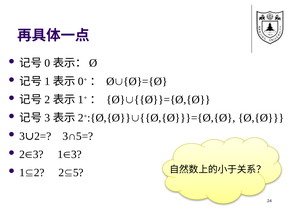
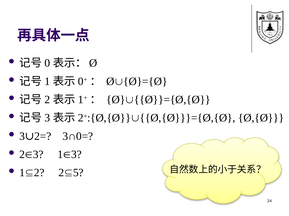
3∩5=: 3∩5= -> 3∩0=
